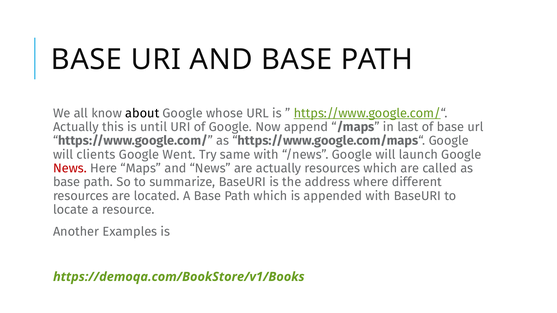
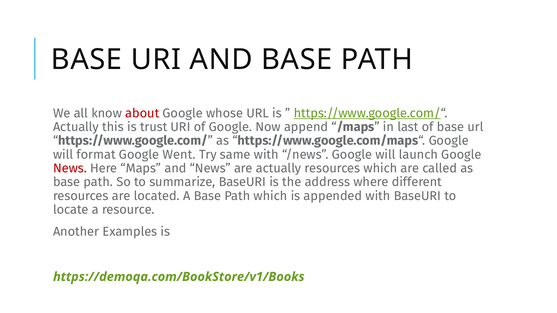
about colour: black -> red
until: until -> trust
clients: clients -> format
